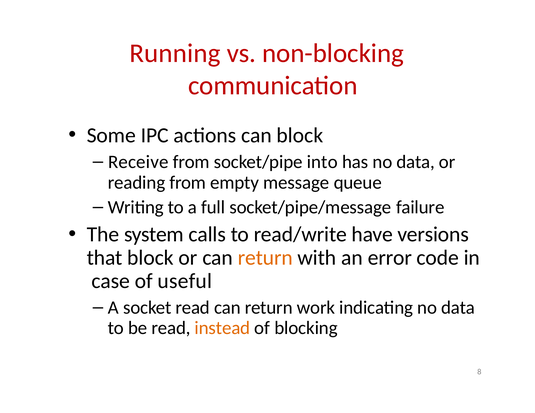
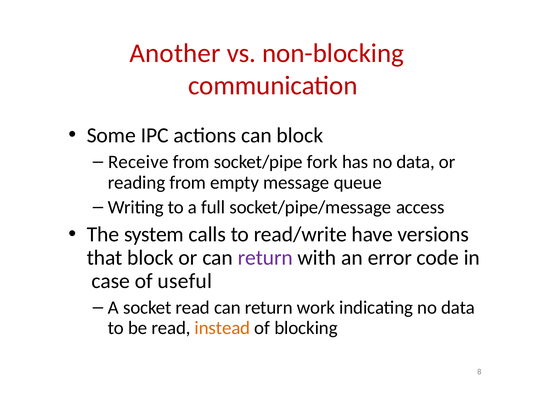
Running: Running -> Another
into: into -> fork
failure: failure -> access
return at (265, 258) colour: orange -> purple
